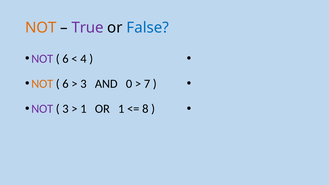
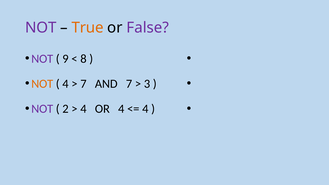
NOT at (41, 28) colour: orange -> purple
True colour: purple -> orange
False colour: blue -> purple
6 at (65, 59): 6 -> 9
4: 4 -> 8
6 at (65, 84): 6 -> 4
3 at (83, 84): 3 -> 7
AND 0: 0 -> 7
7: 7 -> 3
3 at (65, 109): 3 -> 2
1 at (83, 109): 1 -> 4
OR 1: 1 -> 4
8 at (145, 109): 8 -> 4
